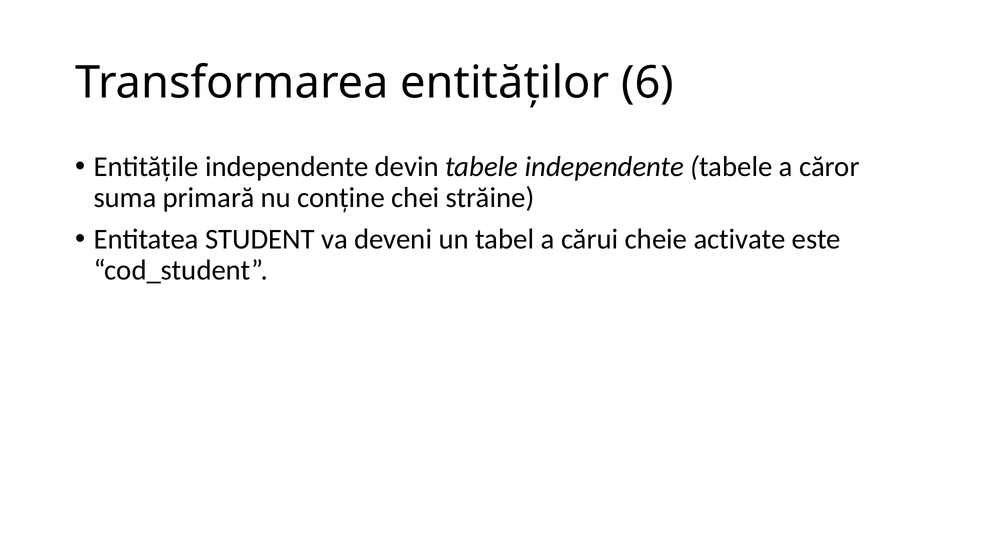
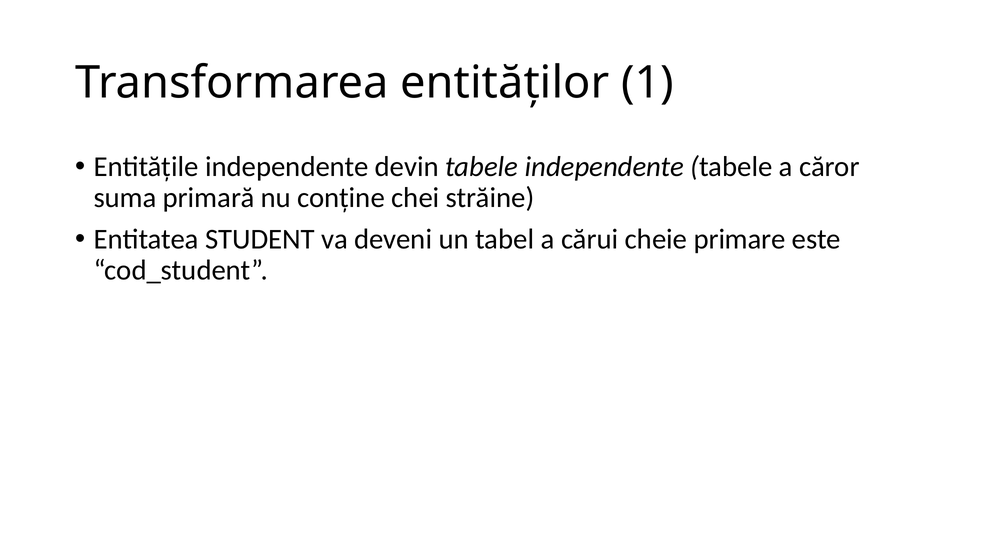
6: 6 -> 1
activate: activate -> primare
